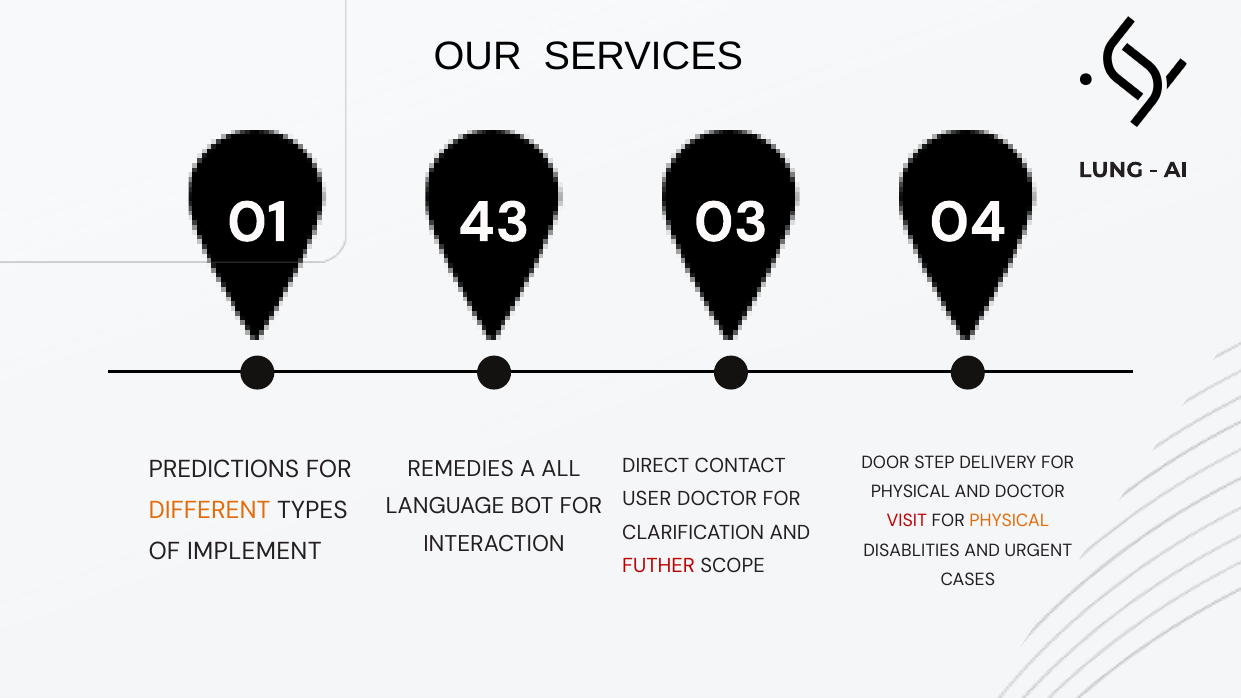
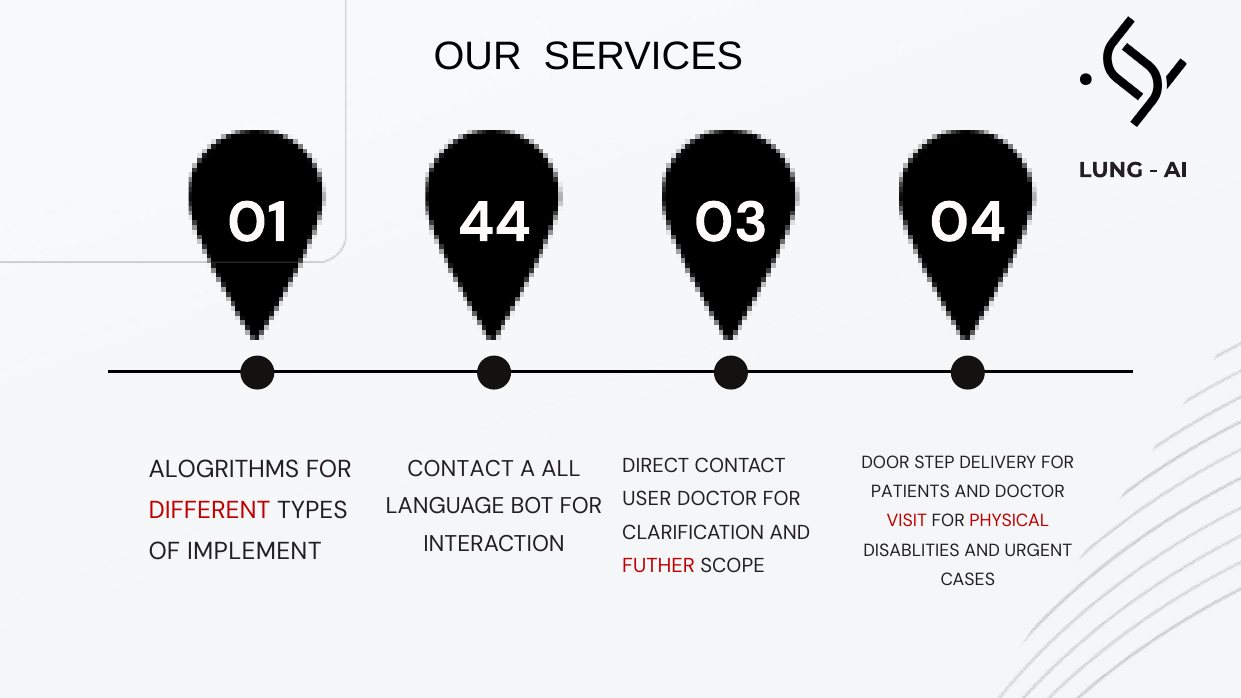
43: 43 -> 44
REMEDIES at (461, 469): REMEDIES -> CONTACT
PREDICTIONS: PREDICTIONS -> ALOGRITHMS
PHYSICAL at (910, 492): PHYSICAL -> PATIENTS
DIFFERENT colour: orange -> red
PHYSICAL at (1009, 521) colour: orange -> red
